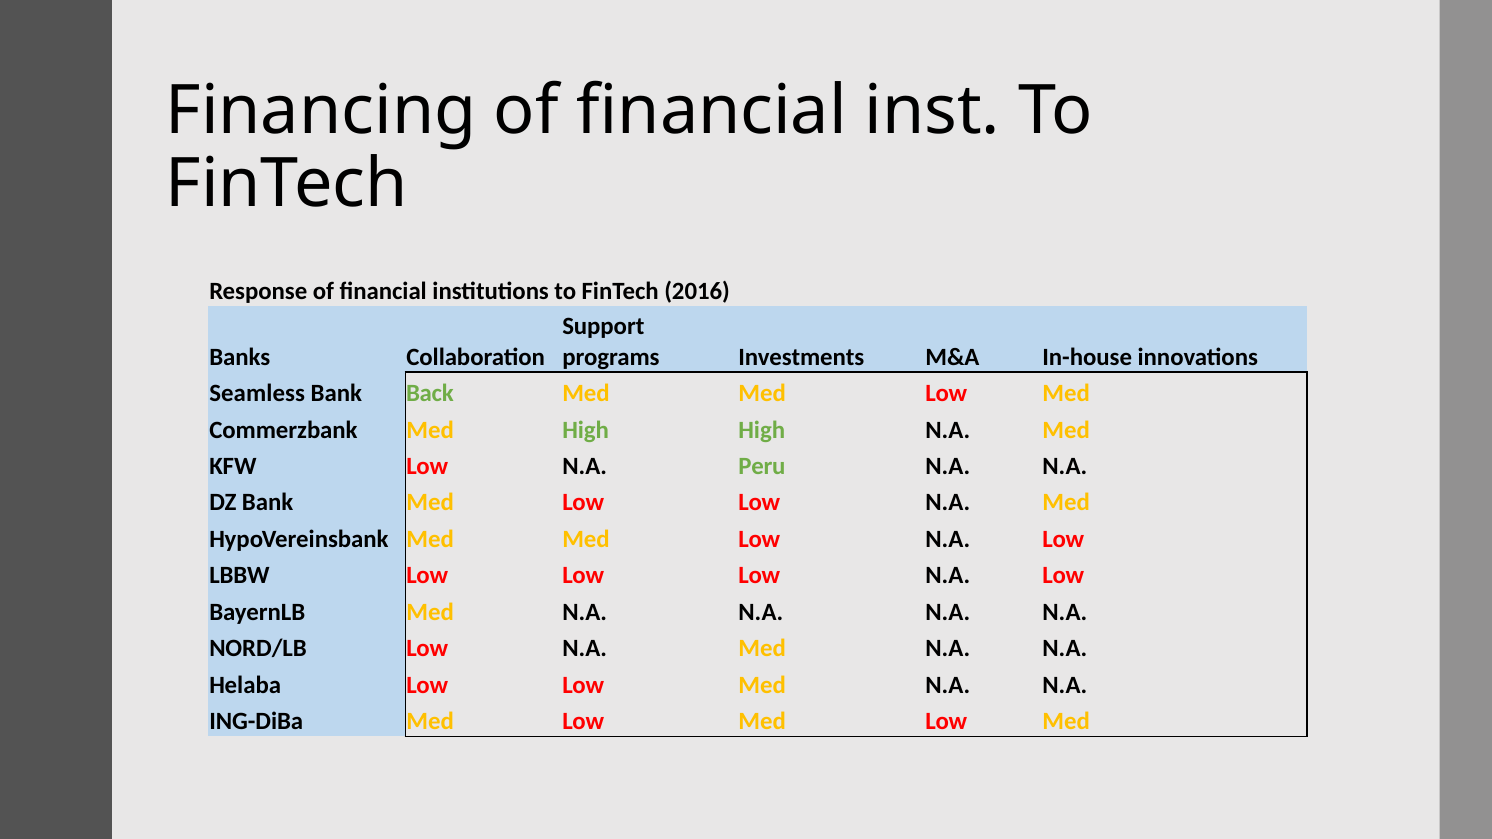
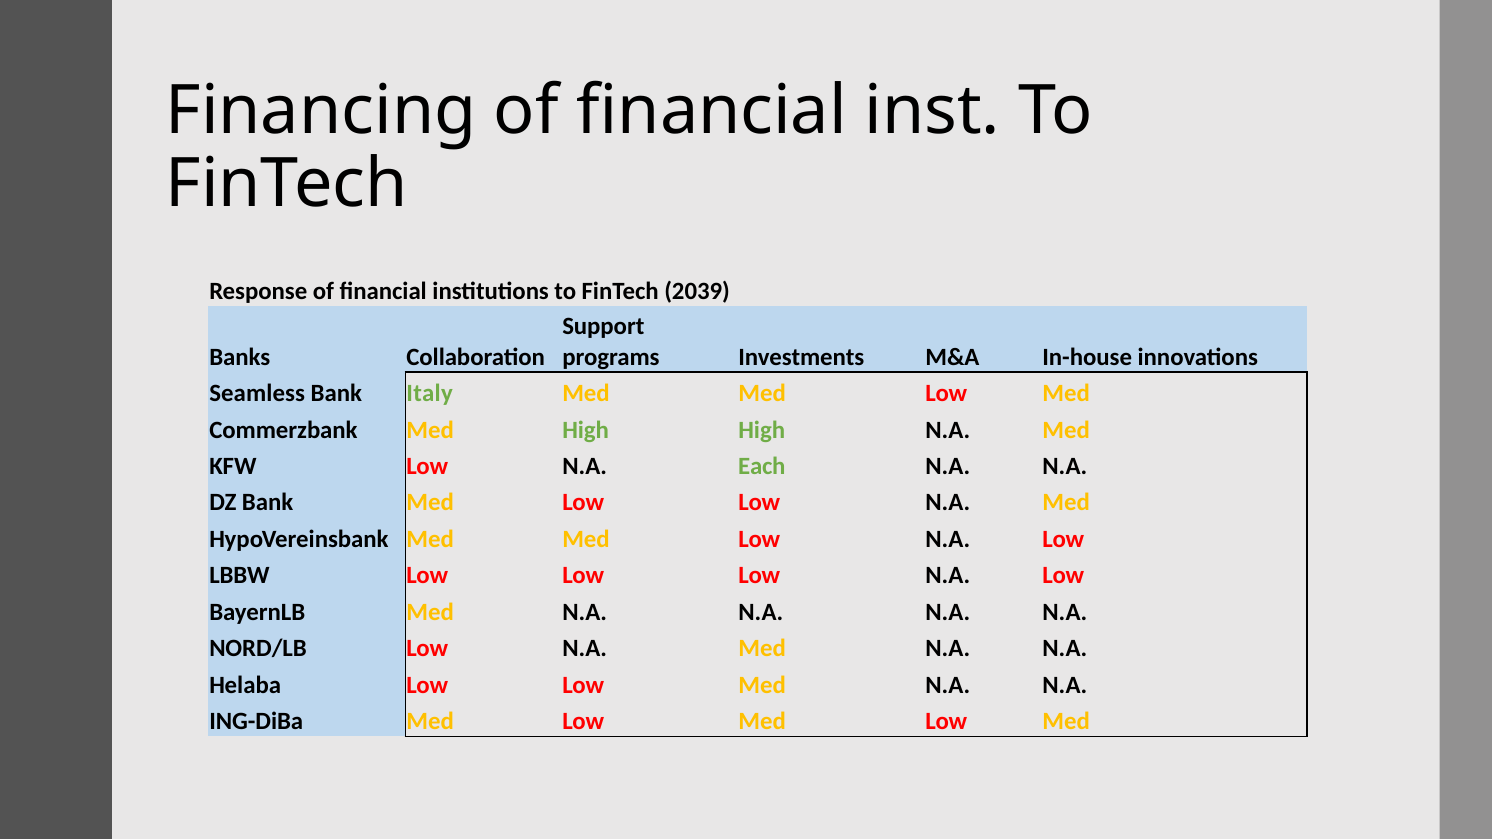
2016: 2016 -> 2039
Back: Back -> Italy
Peru: Peru -> Each
